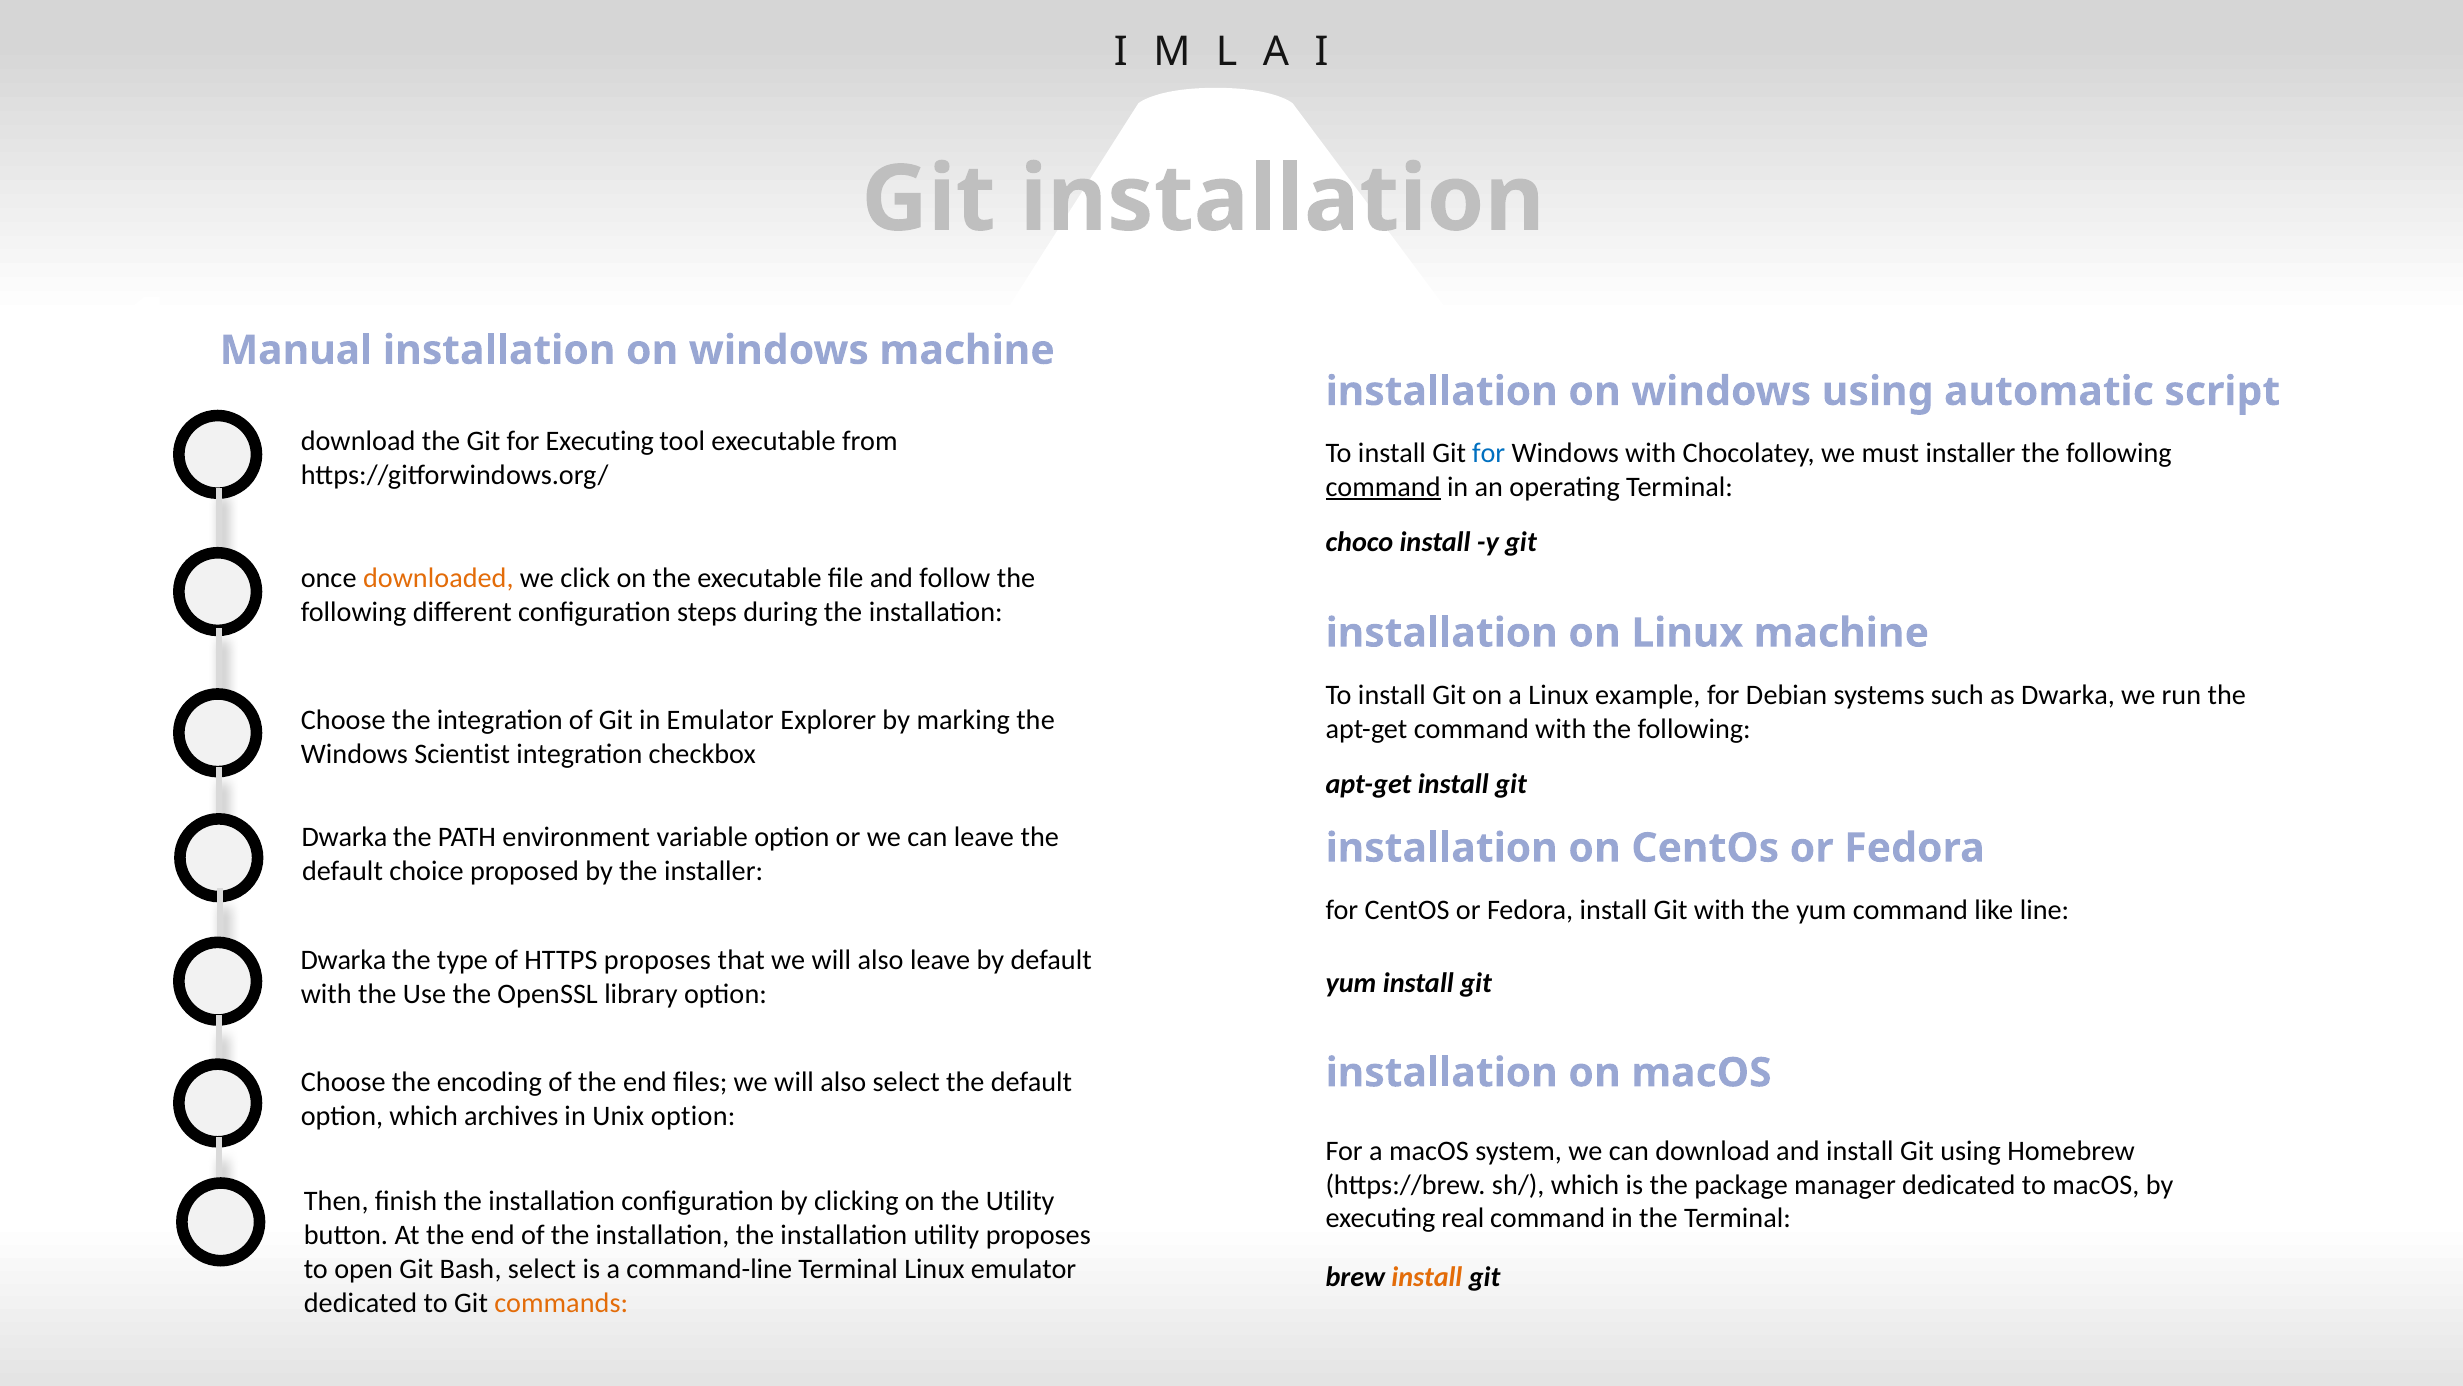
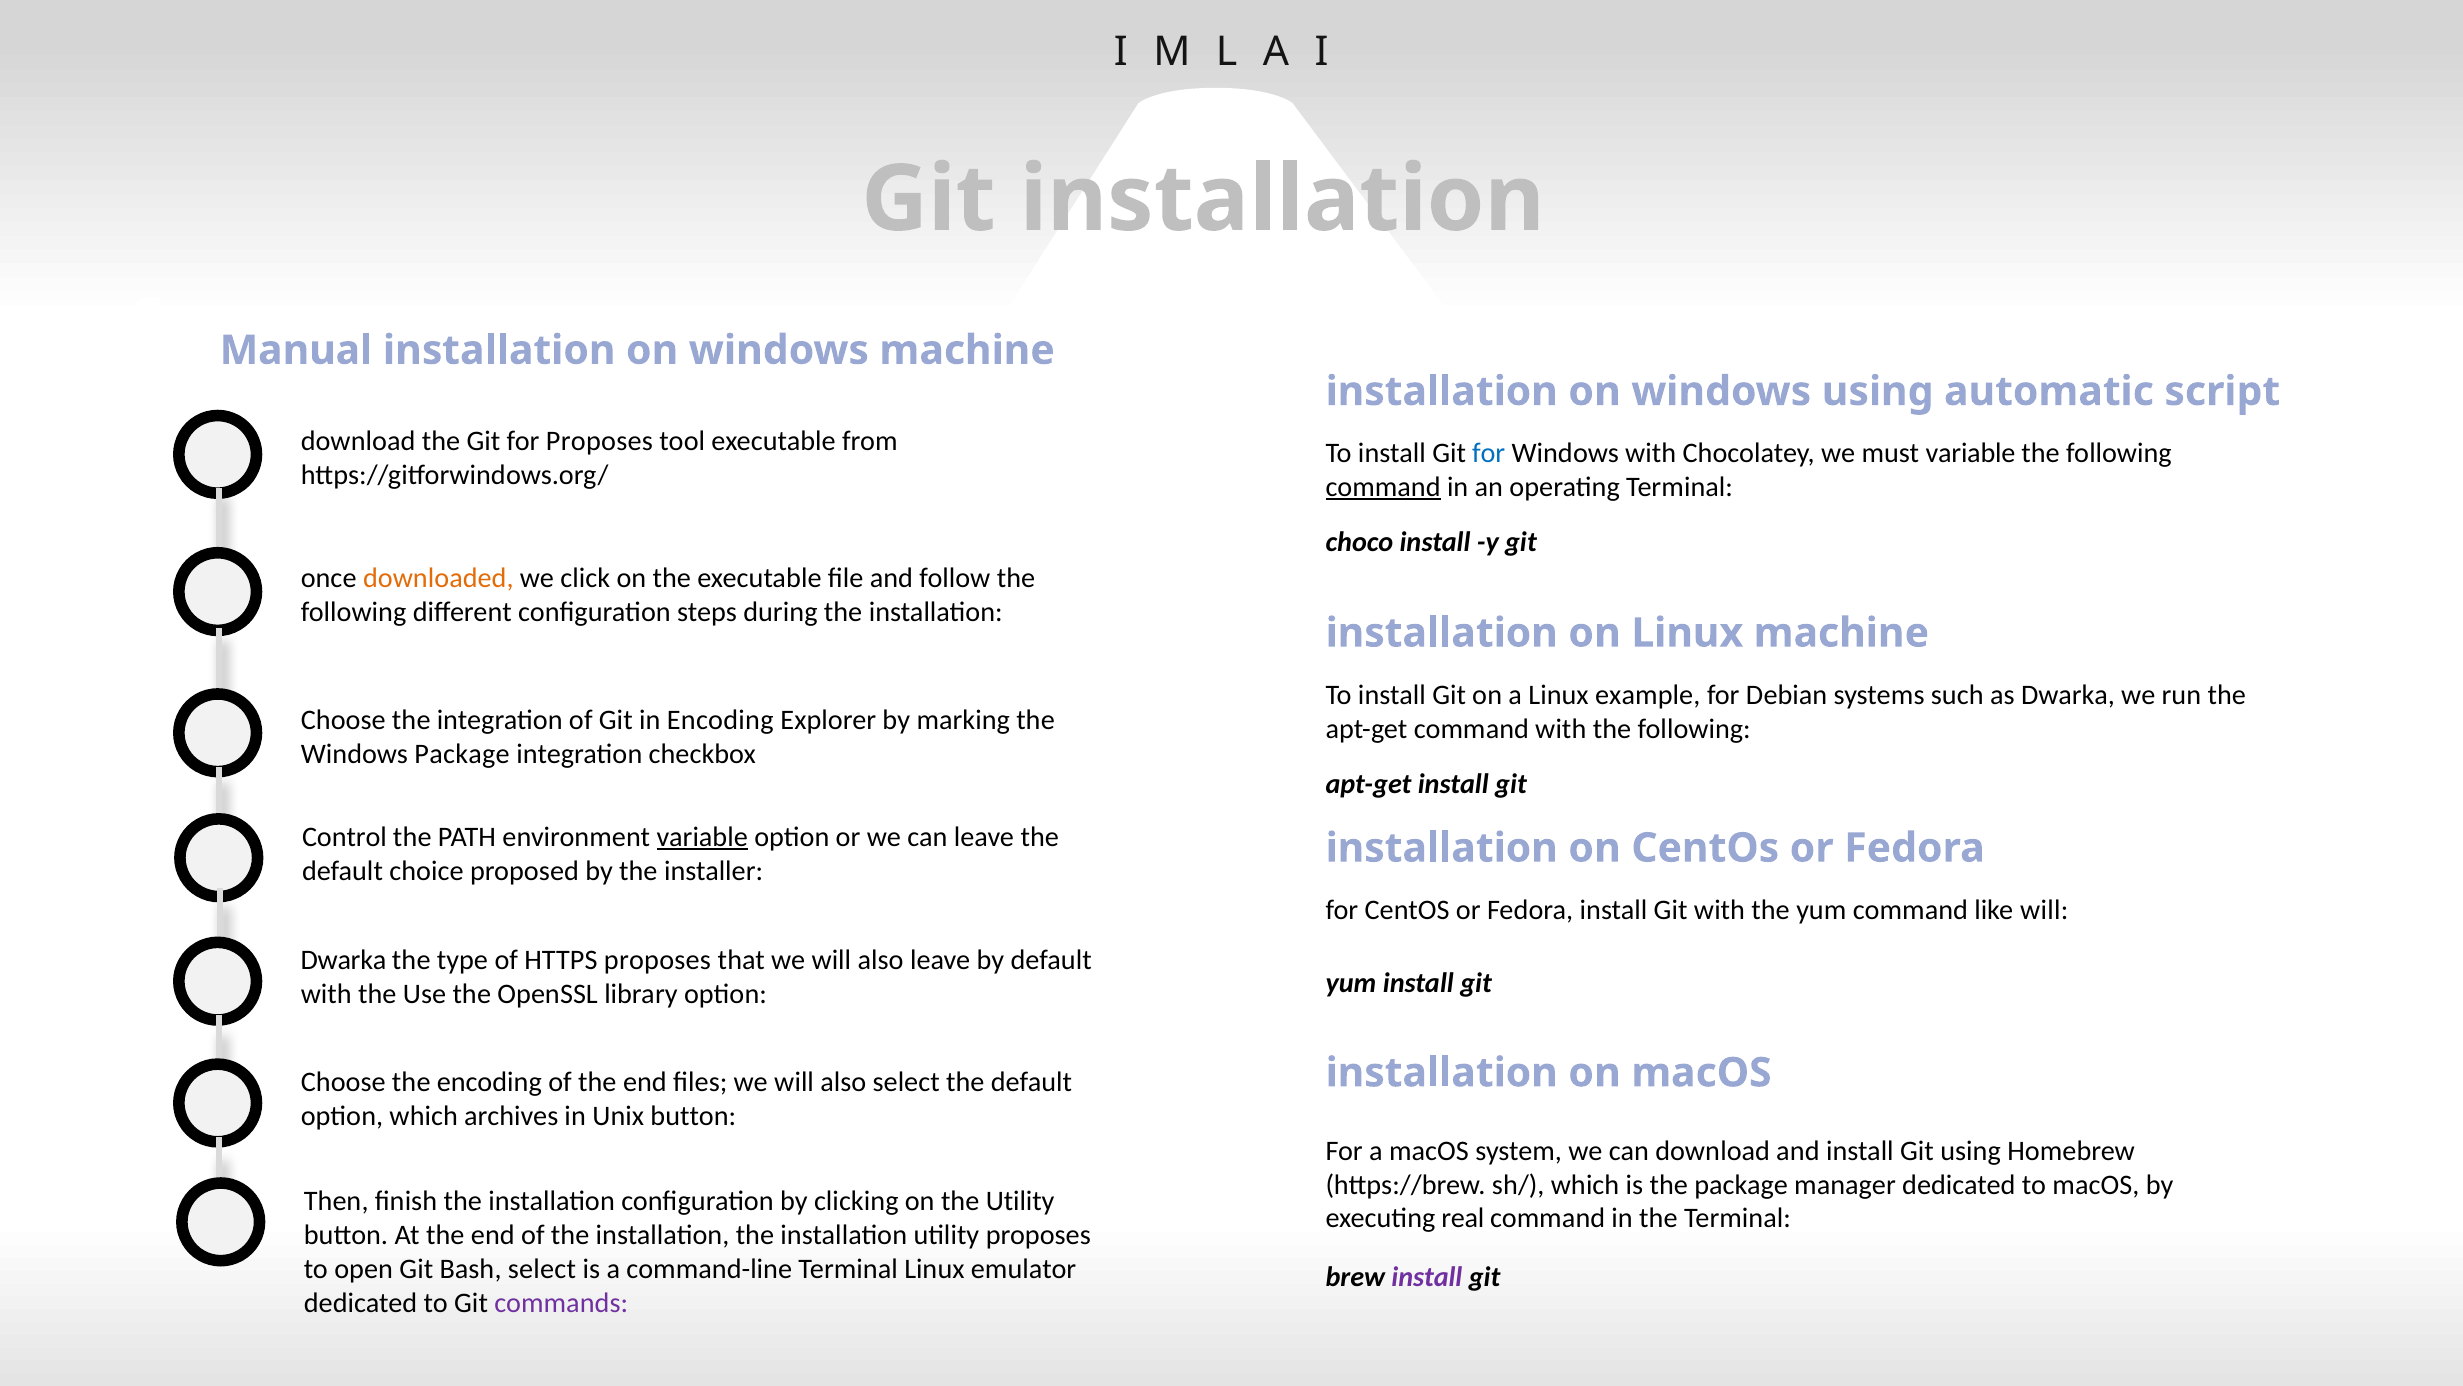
for Executing: Executing -> Proposes
must installer: installer -> variable
in Emulator: Emulator -> Encoding
Windows Scientist: Scientist -> Package
Dwarka at (345, 837): Dwarka -> Control
variable at (702, 837) underline: none -> present
like line: line -> will
Unix option: option -> button
install at (1427, 1277) colour: orange -> purple
commands colour: orange -> purple
